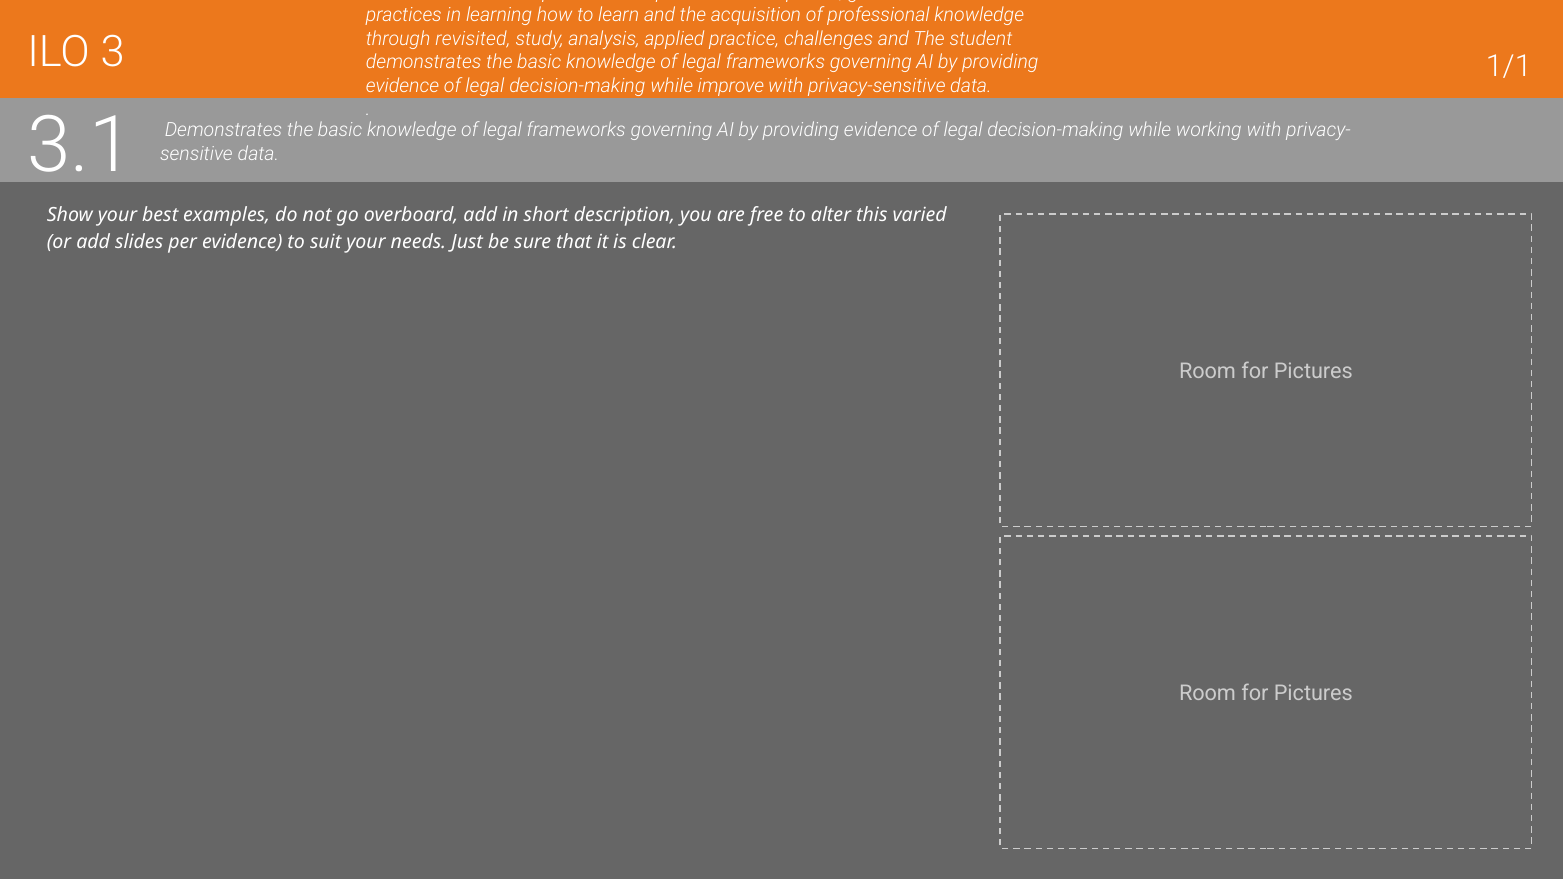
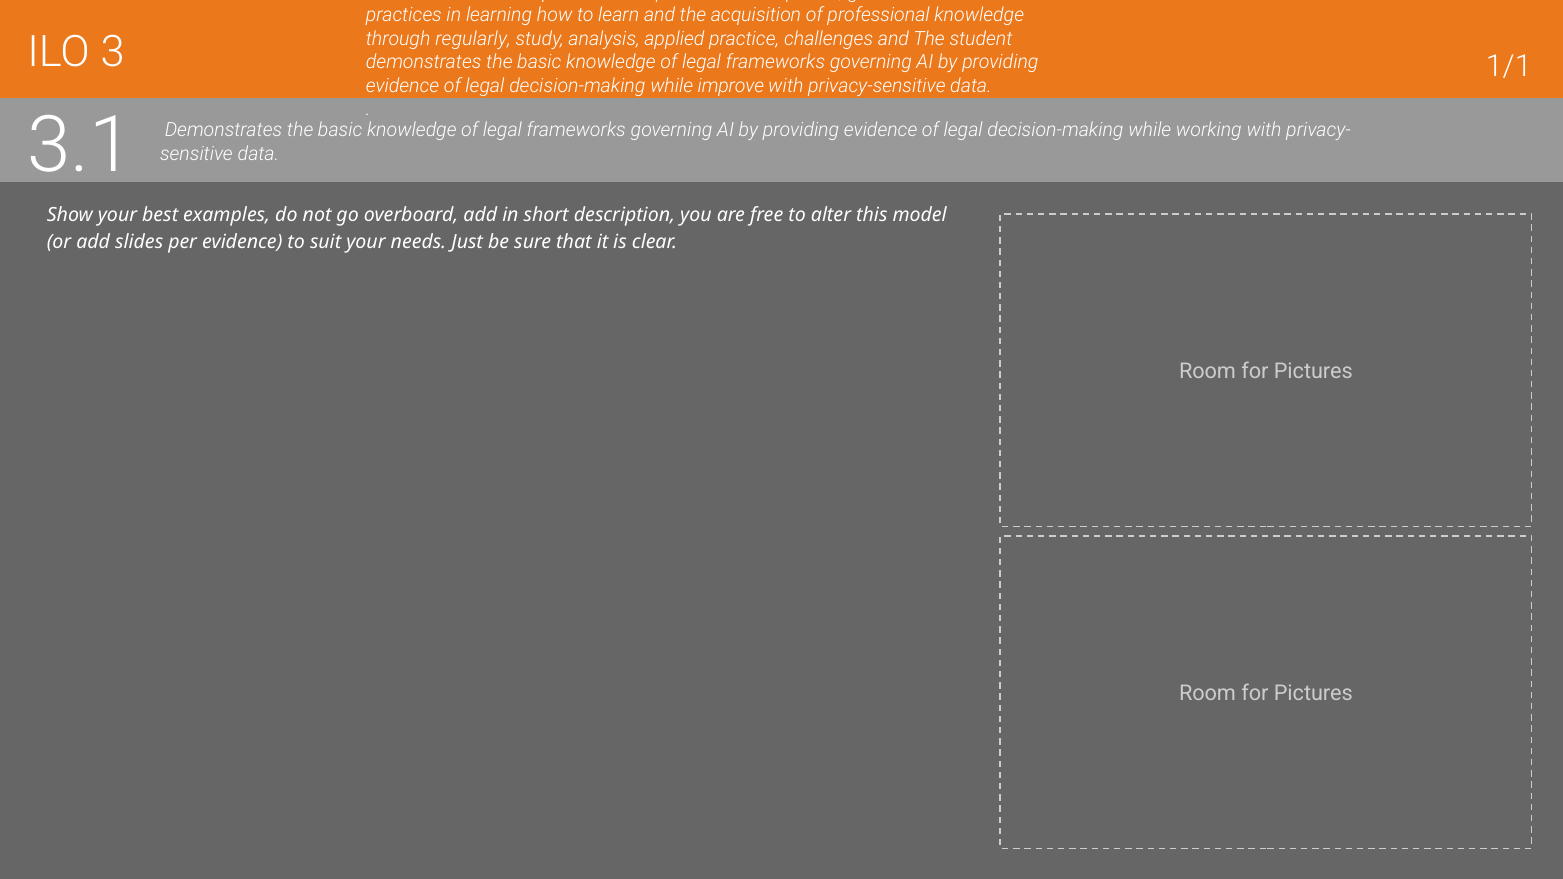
revisited: revisited -> regularly
varied: varied -> model
